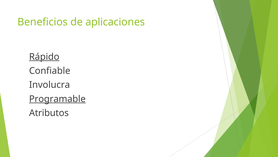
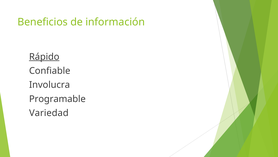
aplicaciones: aplicaciones -> información
Programable underline: present -> none
Atributos: Atributos -> Variedad
